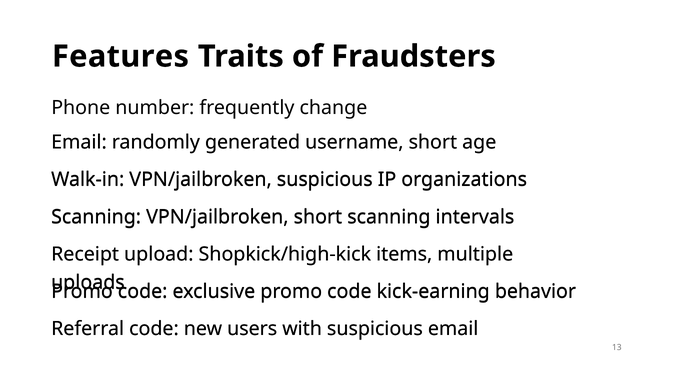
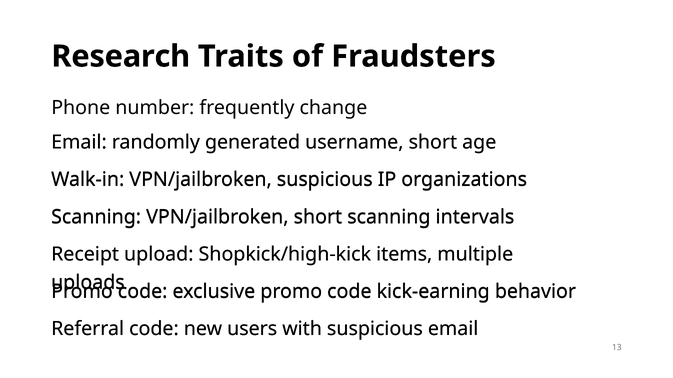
Features: Features -> Research
